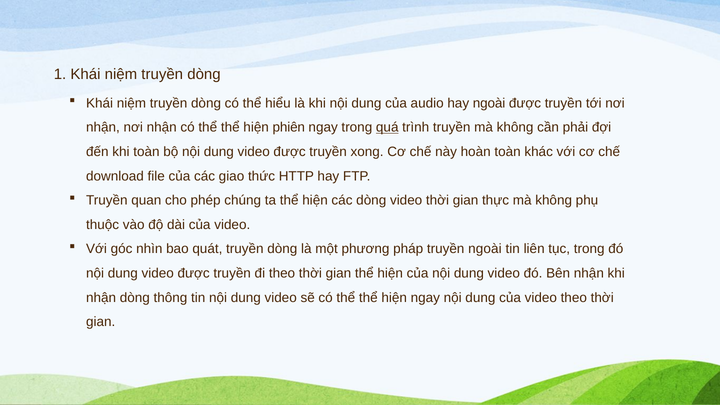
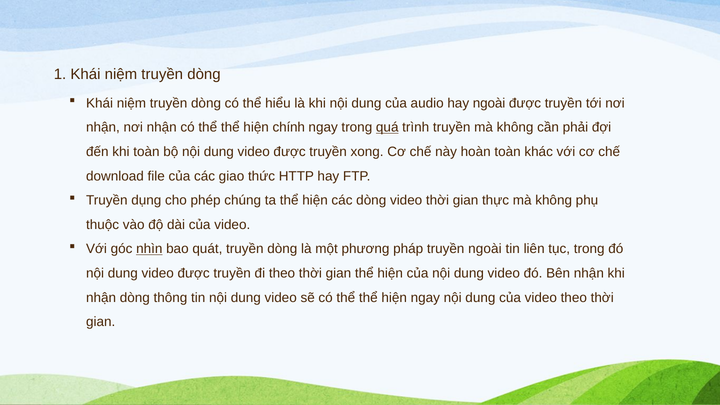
phiên: phiên -> chính
quan: quan -> dụng
nhìn underline: none -> present
